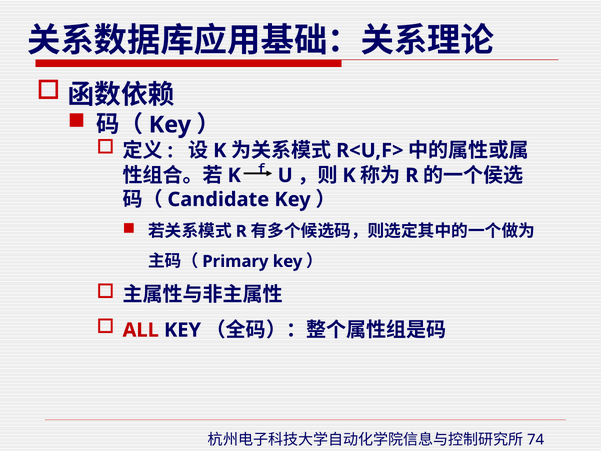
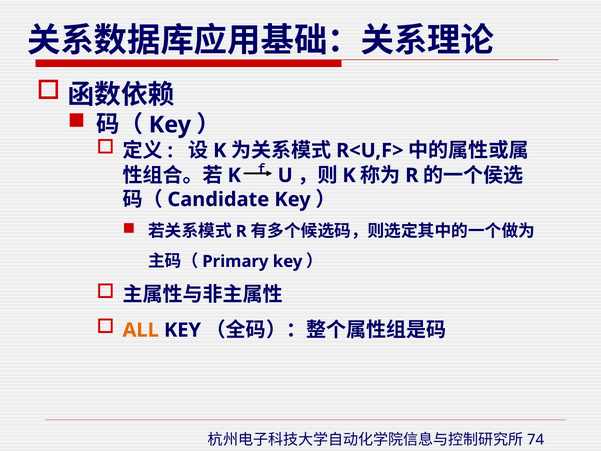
ALL colour: red -> orange
